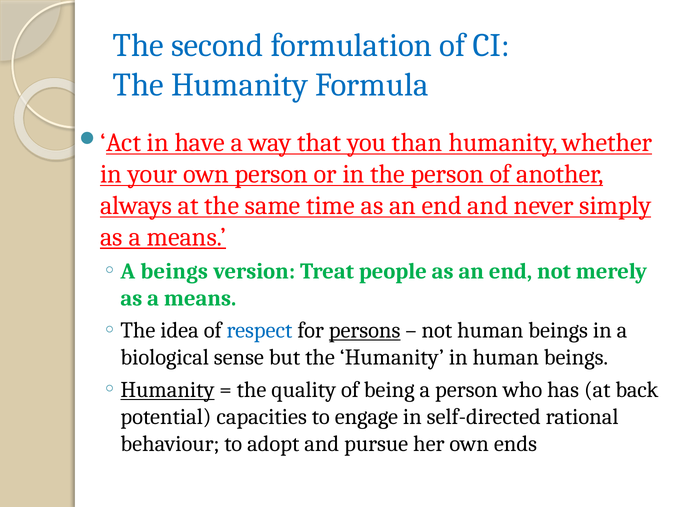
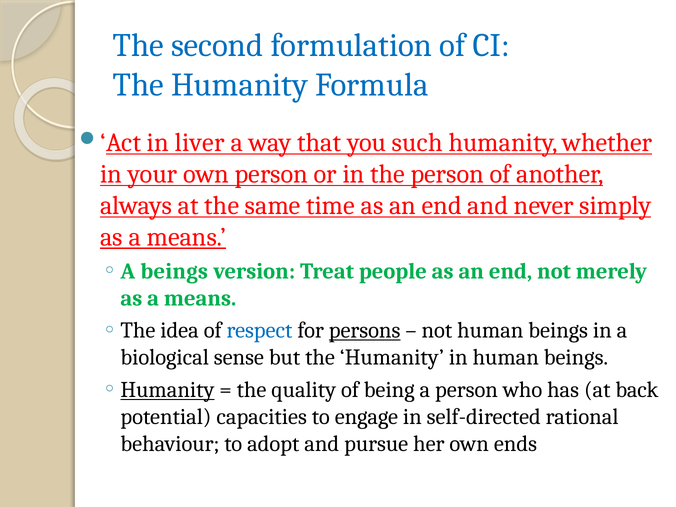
have: have -> liver
than: than -> such
